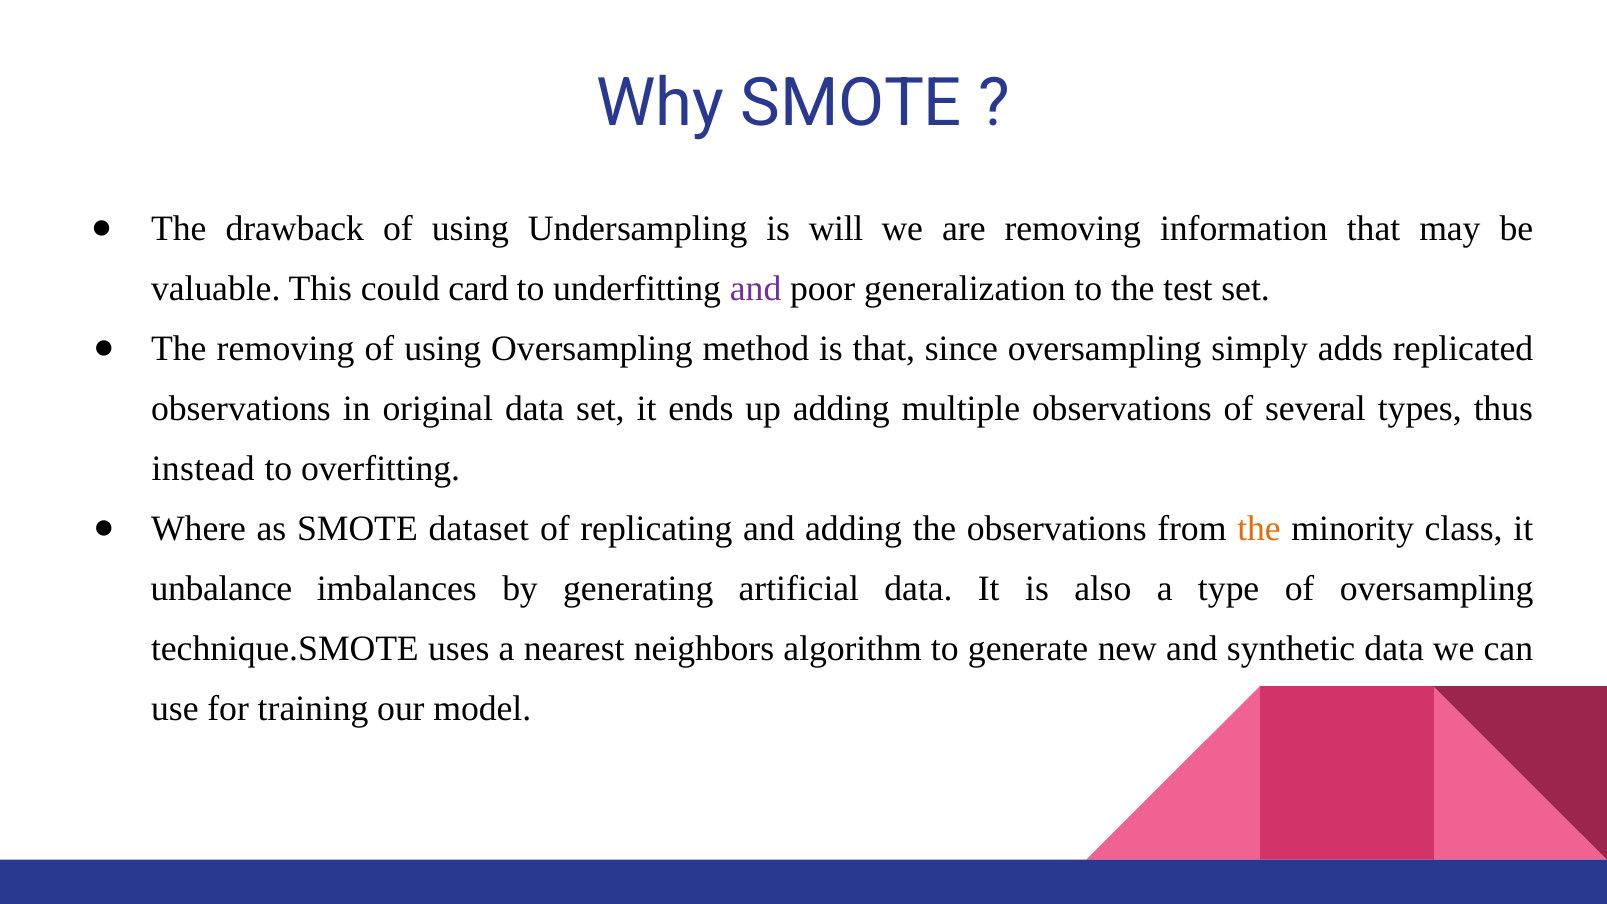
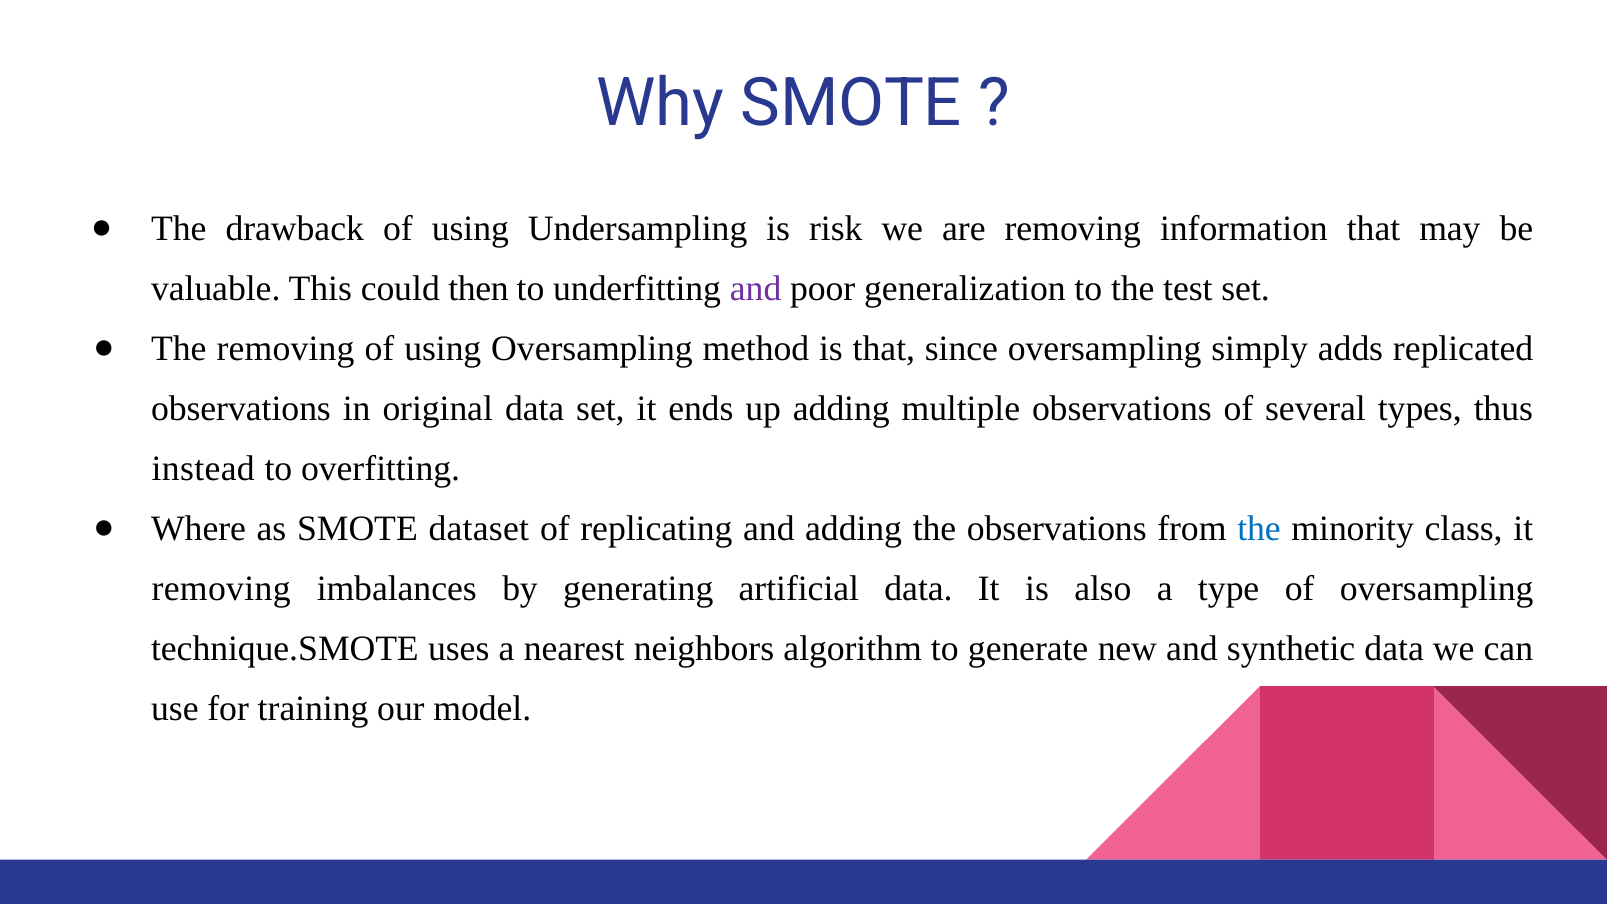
will: will -> risk
card: card -> then
the at (1259, 528) colour: orange -> blue
unbalance at (221, 588): unbalance -> removing
